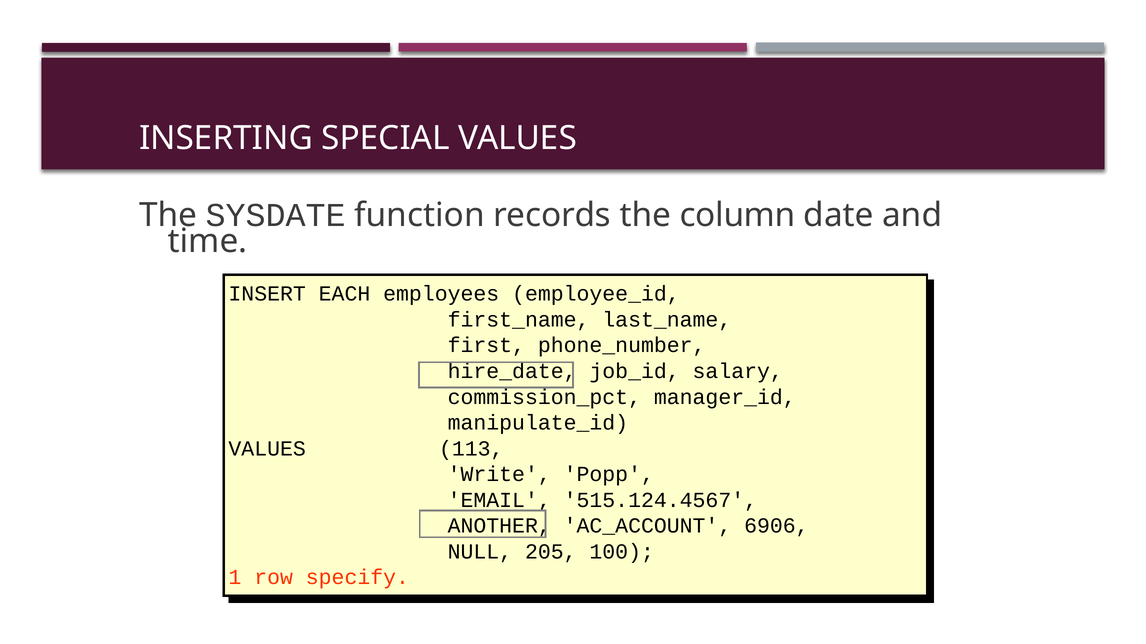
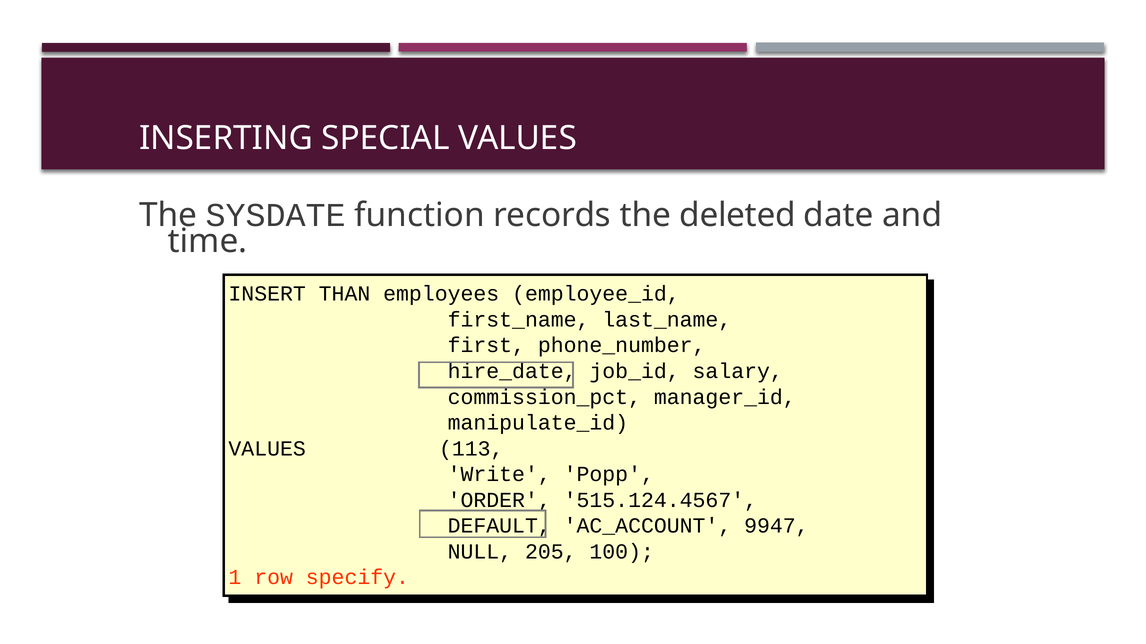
column: column -> deleted
EACH: EACH -> THAN
EMAIL: EMAIL -> ORDER
ANOTHER: ANOTHER -> DEFAULT
6906: 6906 -> 9947
